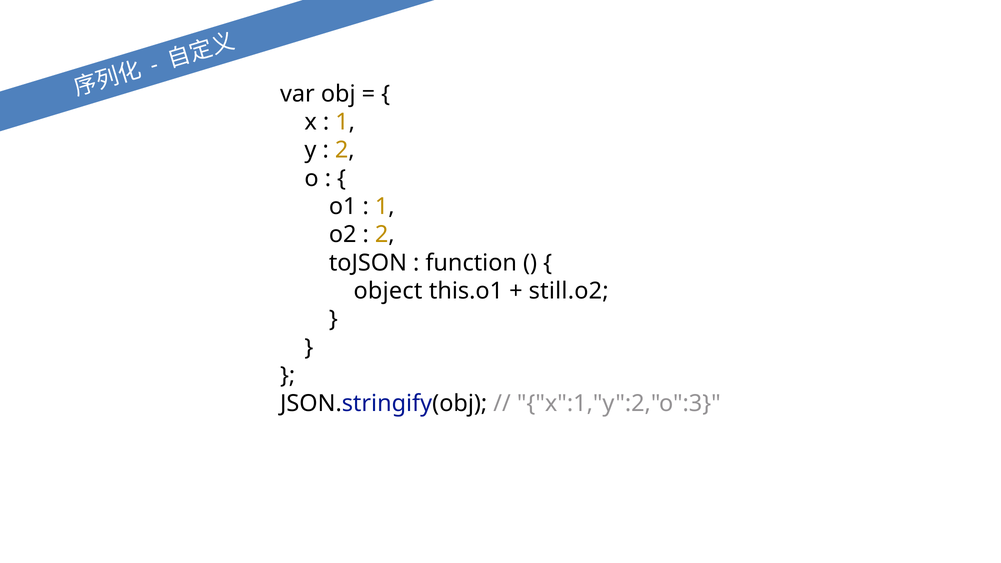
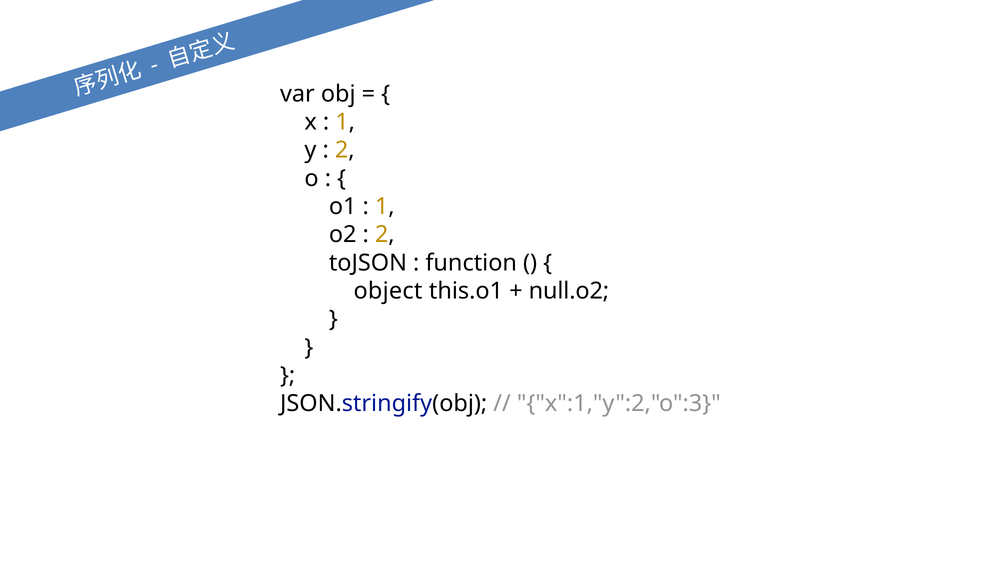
still.o2: still.o2 -> null.o2
